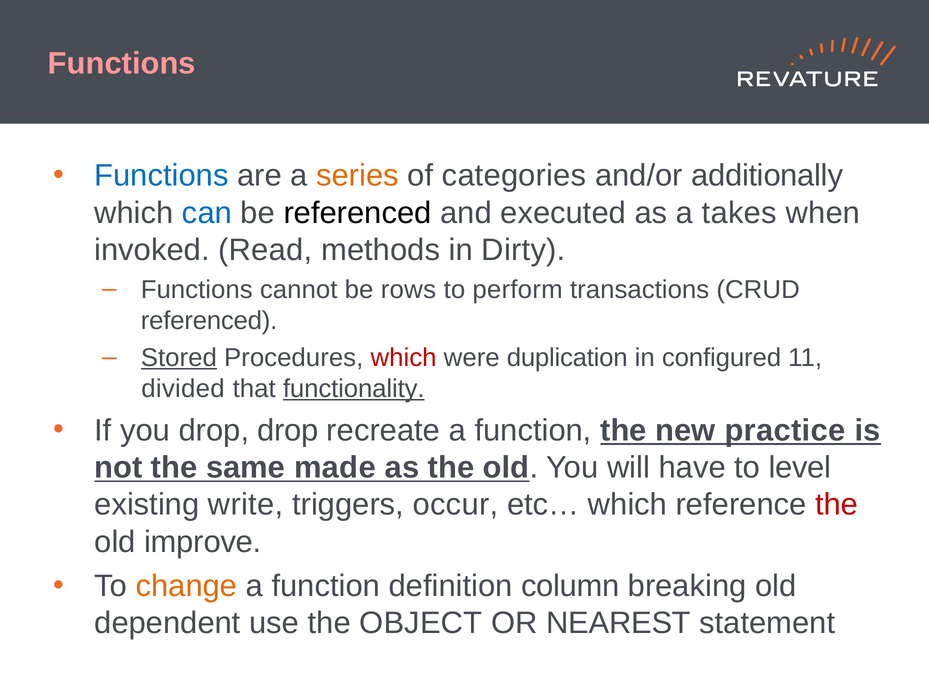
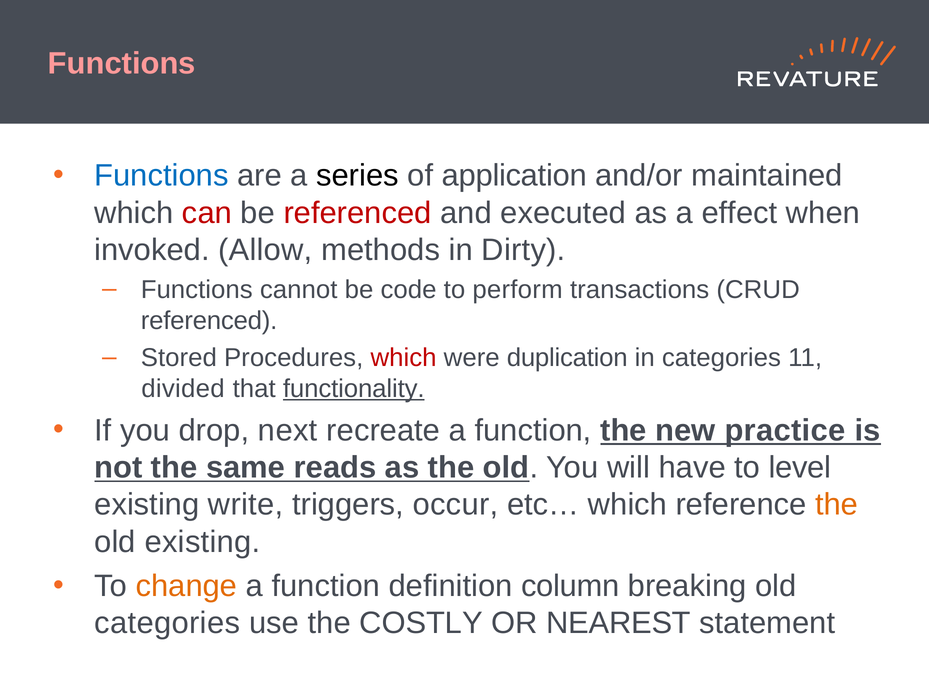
series colour: orange -> black
categories: categories -> application
additionally: additionally -> maintained
can colour: blue -> red
referenced at (358, 213) colour: black -> red
takes: takes -> effect
Read: Read -> Allow
rows: rows -> code
Stored underline: present -> none
in configured: configured -> categories
drop drop: drop -> next
made: made -> reads
the at (837, 505) colour: red -> orange
old improve: improve -> existing
dependent at (167, 624): dependent -> categories
OBJECT: OBJECT -> COSTLY
